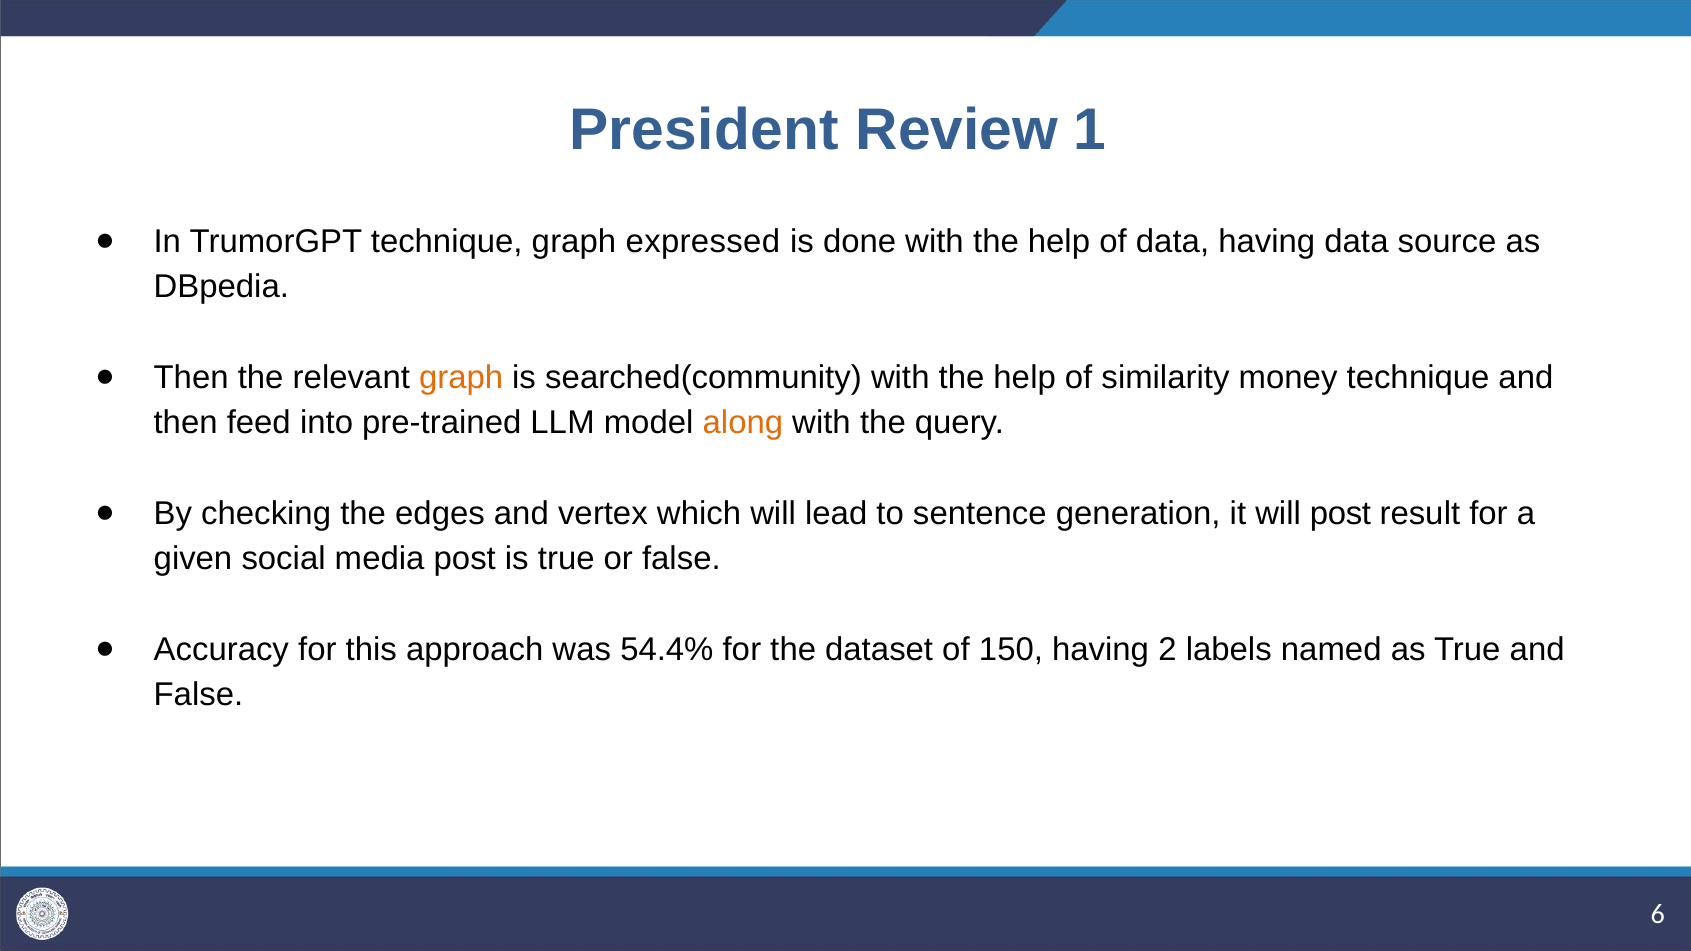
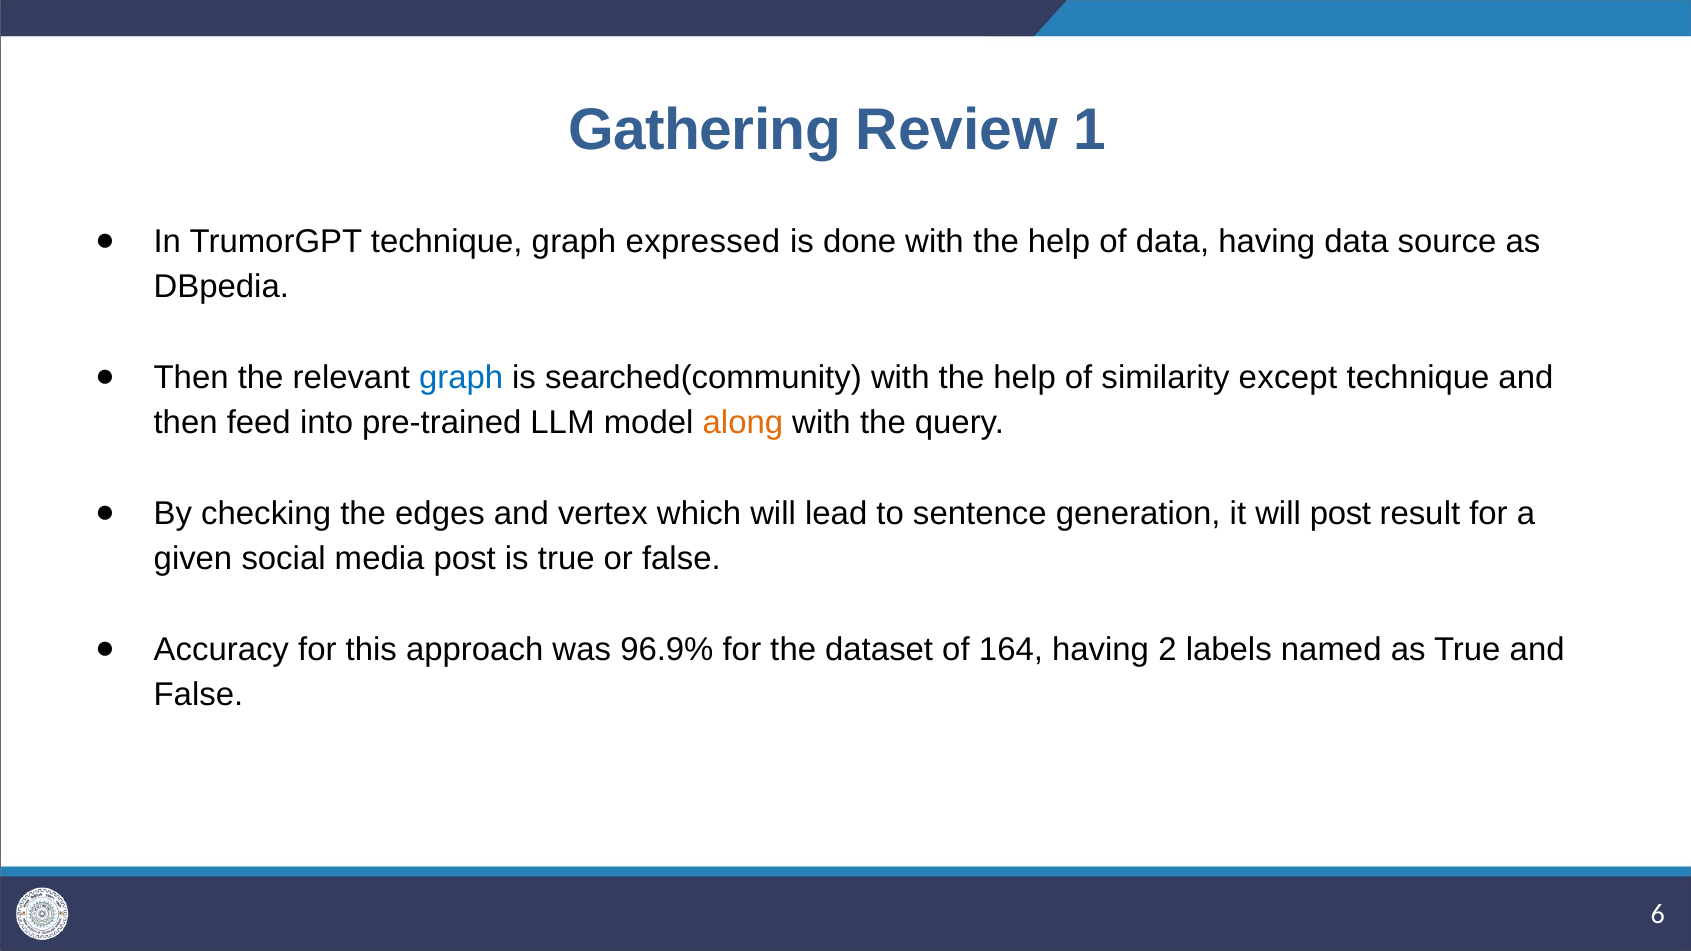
President: President -> Gathering
graph at (461, 378) colour: orange -> blue
money: money -> except
54.4%: 54.4% -> 96.9%
150: 150 -> 164
